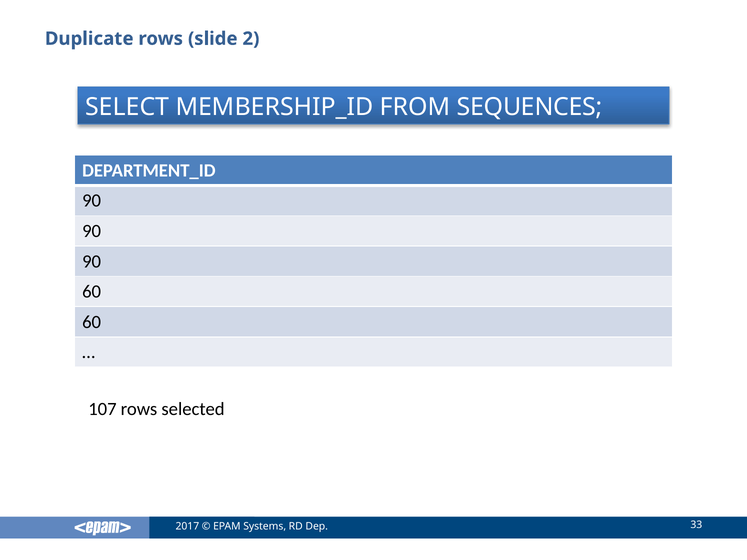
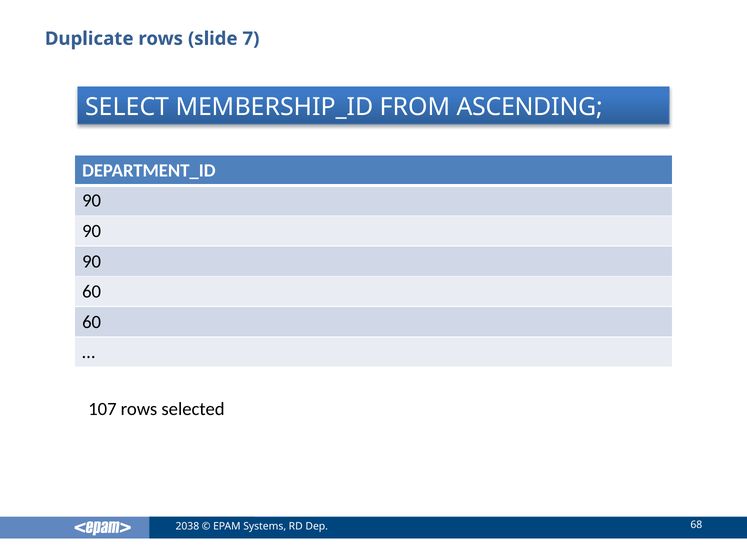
2: 2 -> 7
SEQUENCES: SEQUENCES -> ASCENDING
2017: 2017 -> 2038
33: 33 -> 68
